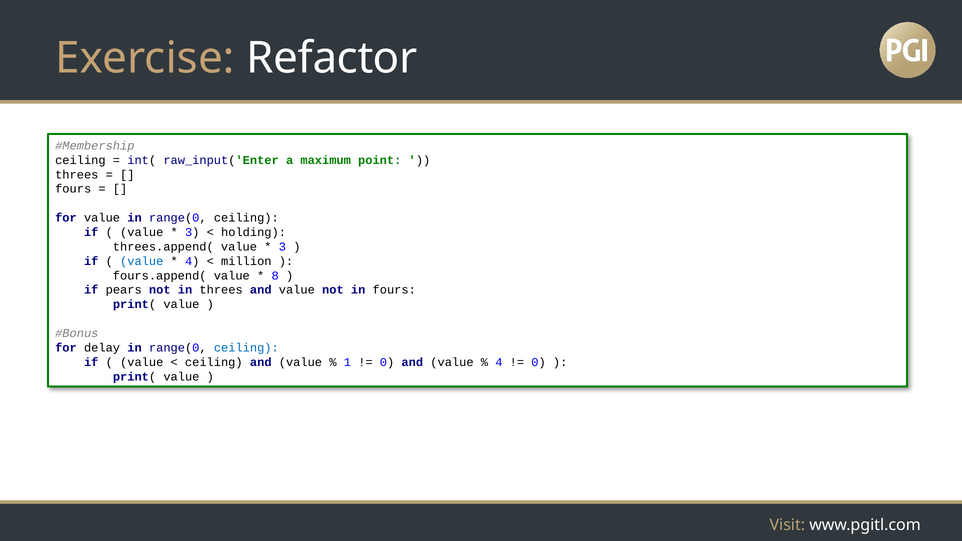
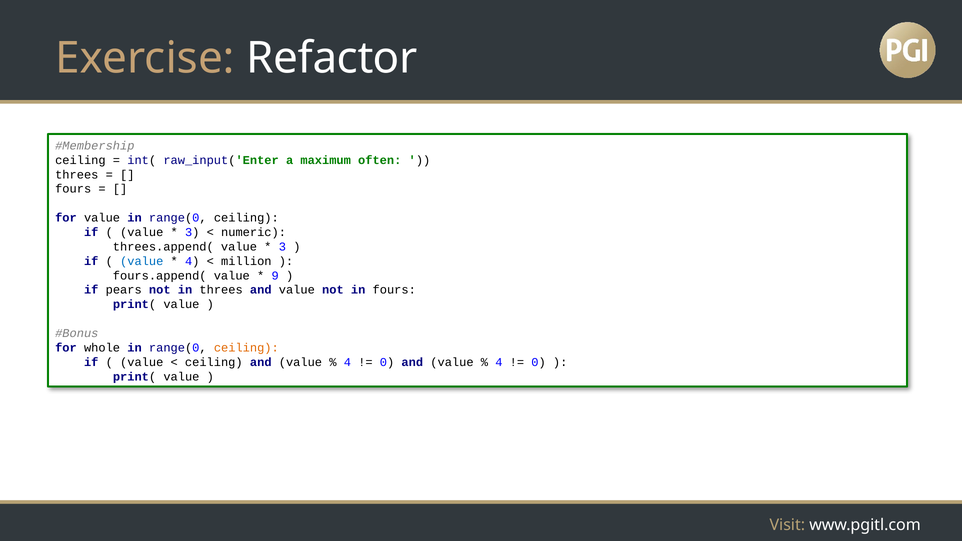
point: point -> often
holding: holding -> numeric
8: 8 -> 9
delay: delay -> whole
ceiling at (246, 348) colour: blue -> orange
1 at (347, 362): 1 -> 4
